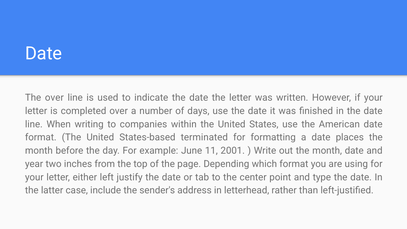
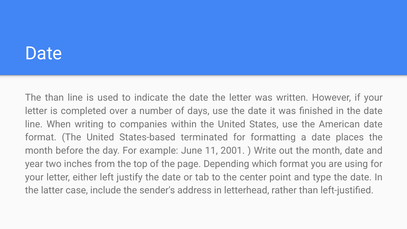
The over: over -> than
